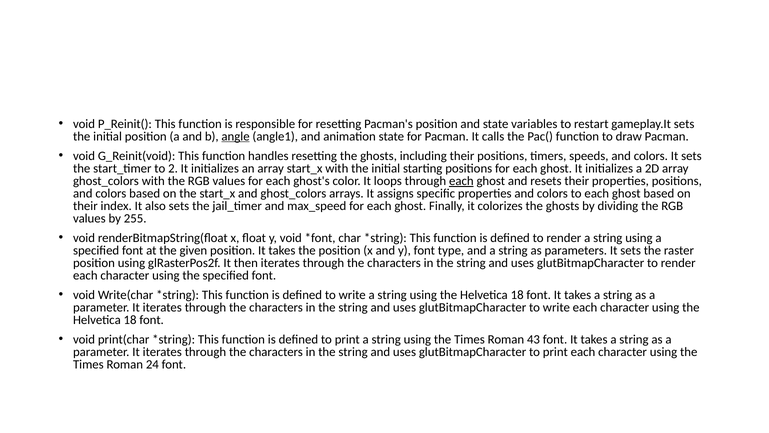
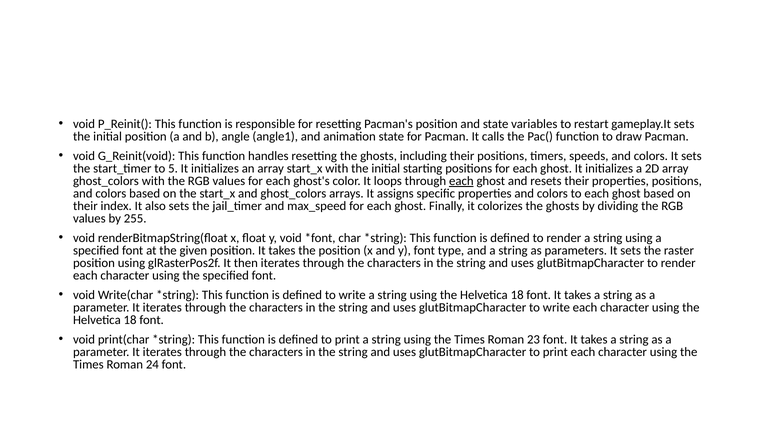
angle underline: present -> none
2: 2 -> 5
43: 43 -> 23
